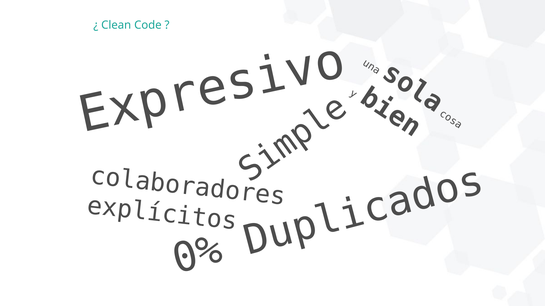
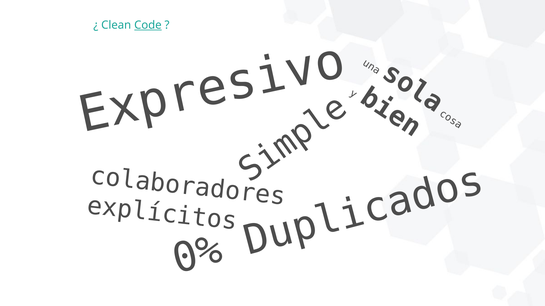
Code underline: none -> present
